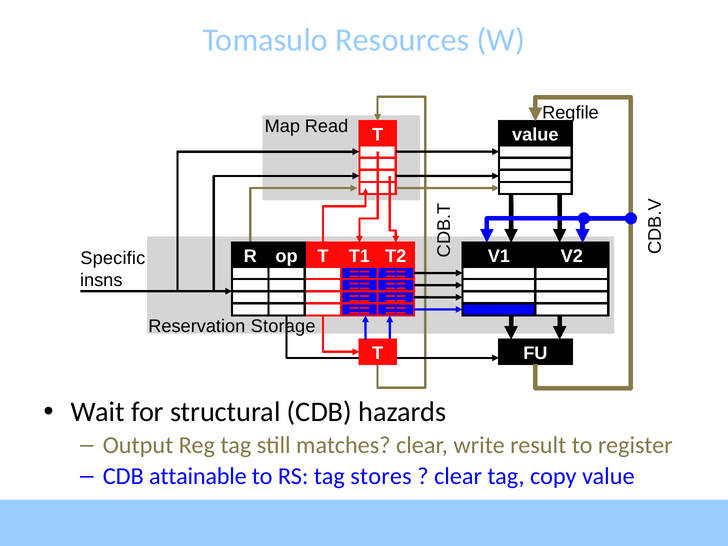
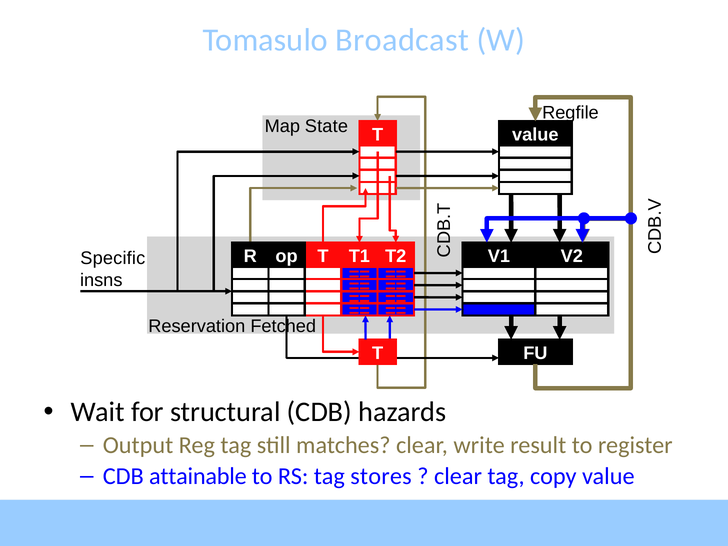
Resources: Resources -> Broadcast
Read: Read -> State
Storage: Storage -> Fetched
